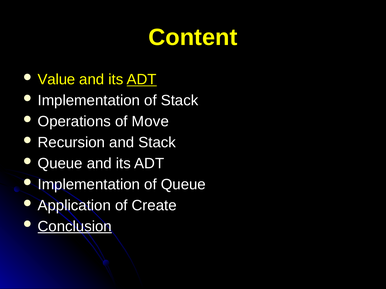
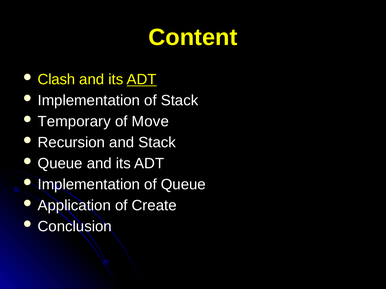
Value: Value -> Clash
Operations: Operations -> Temporary
Conclusion underline: present -> none
